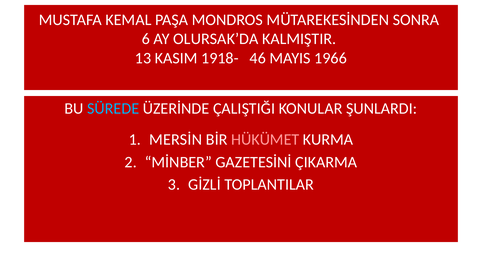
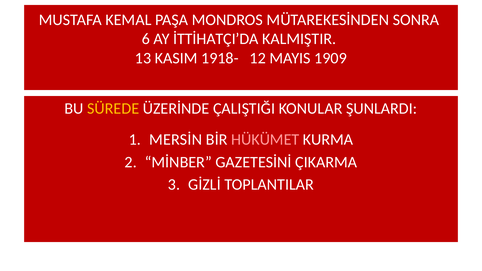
OLURSAK’DA: OLURSAK’DA -> İTTİHATÇI’DA
46: 46 -> 12
1966: 1966 -> 1909
SÜREDE colour: light blue -> yellow
